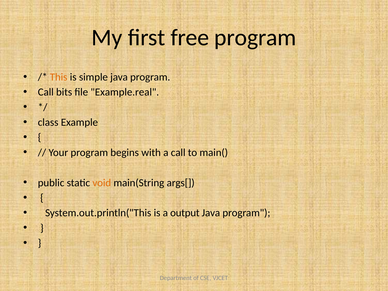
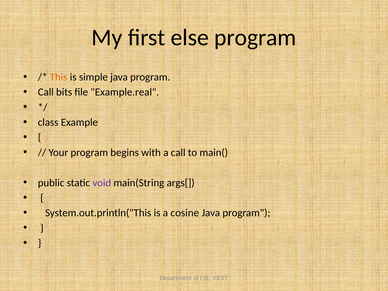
free: free -> else
void colour: orange -> purple
output: output -> cosine
